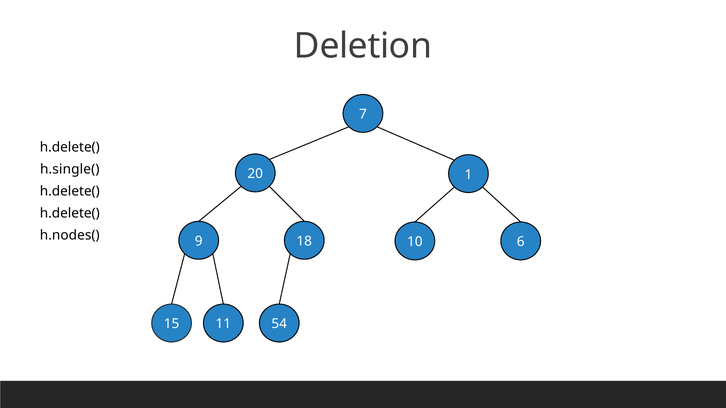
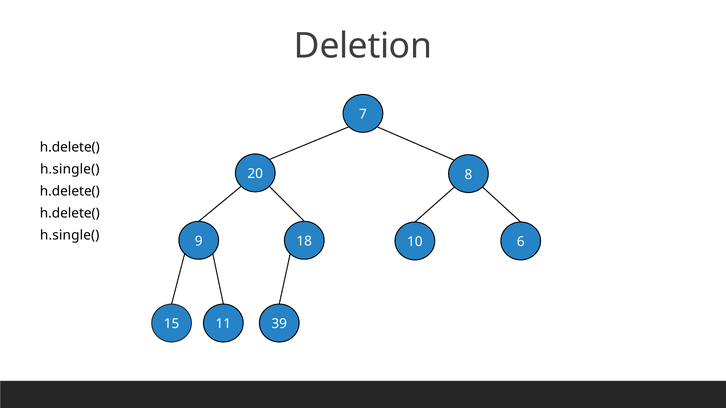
1: 1 -> 8
h.nodes( at (70, 235): h.nodes( -> h.single(
54: 54 -> 39
